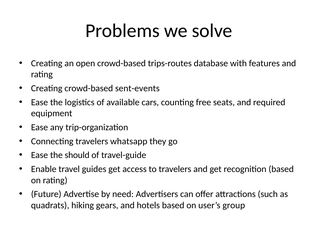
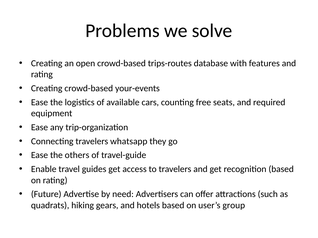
sent-events: sent-events -> your-events
should: should -> others
